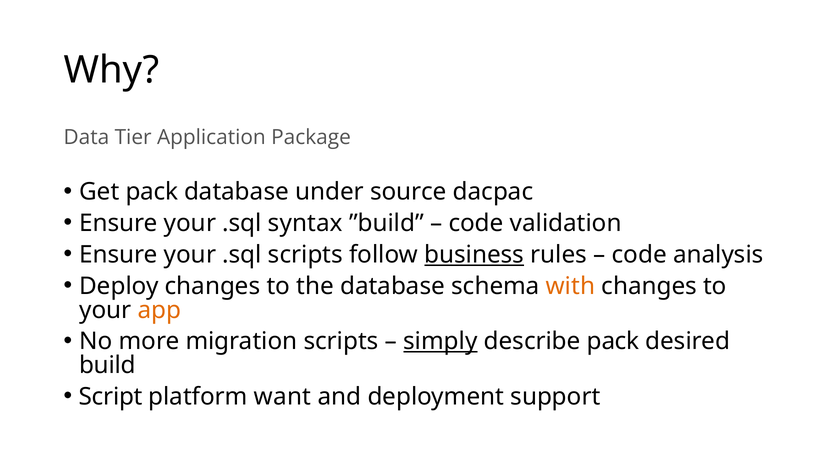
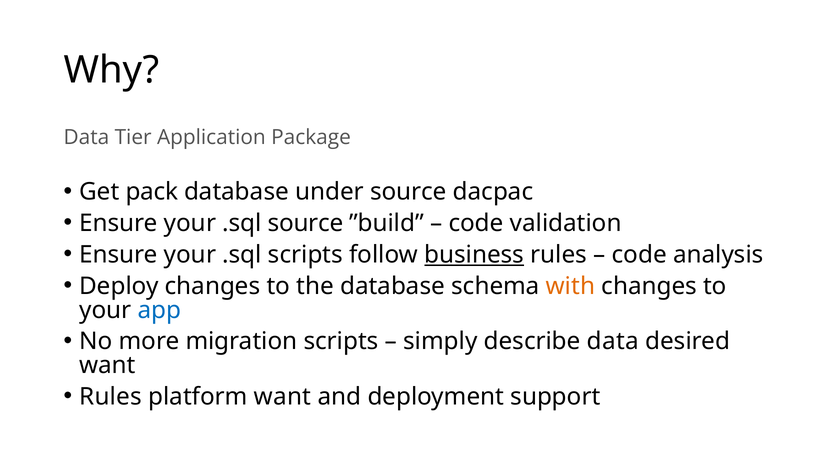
.sql syntax: syntax -> source
app colour: orange -> blue
simply underline: present -> none
describe pack: pack -> data
build at (108, 365): build -> want
Script at (111, 397): Script -> Rules
